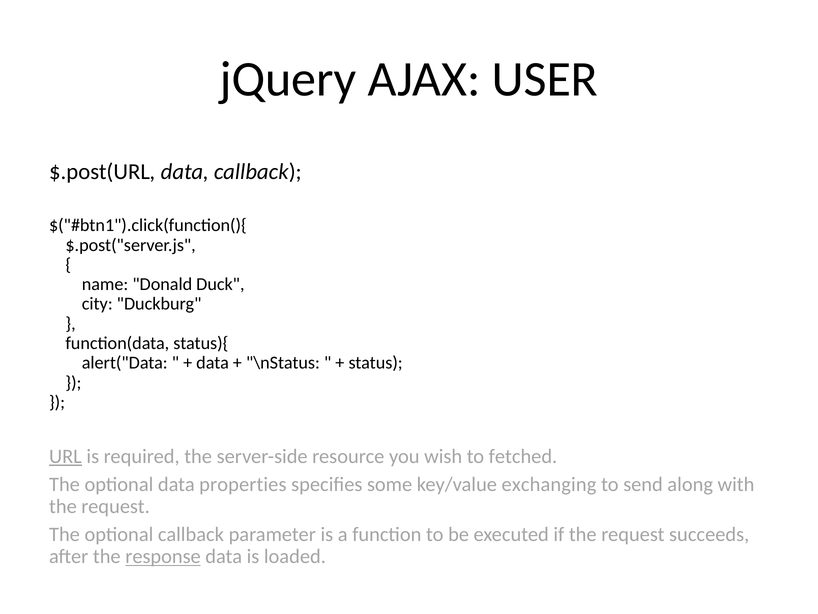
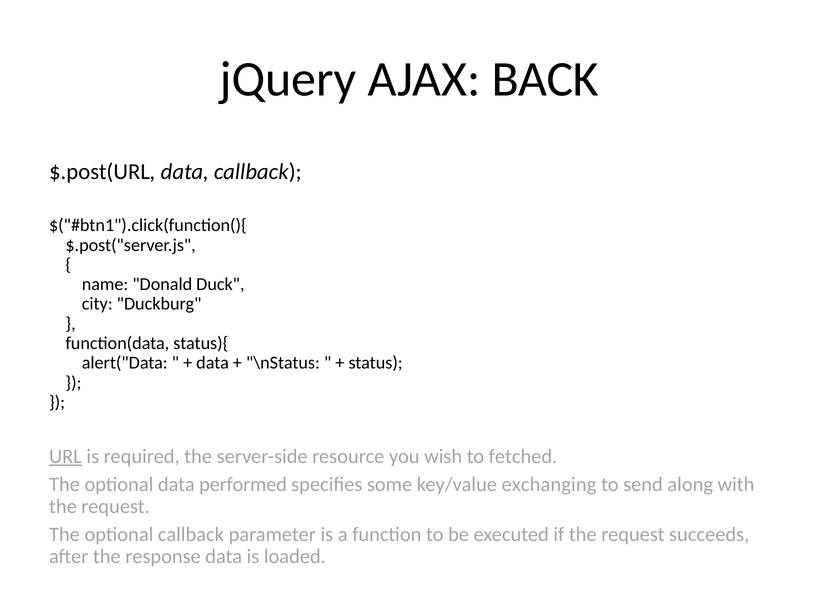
USER: USER -> BACK
properties: properties -> performed
response underline: present -> none
